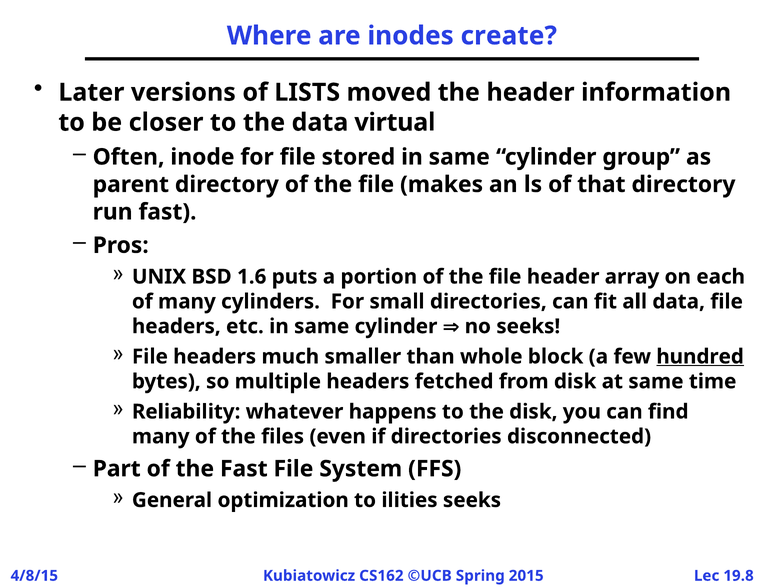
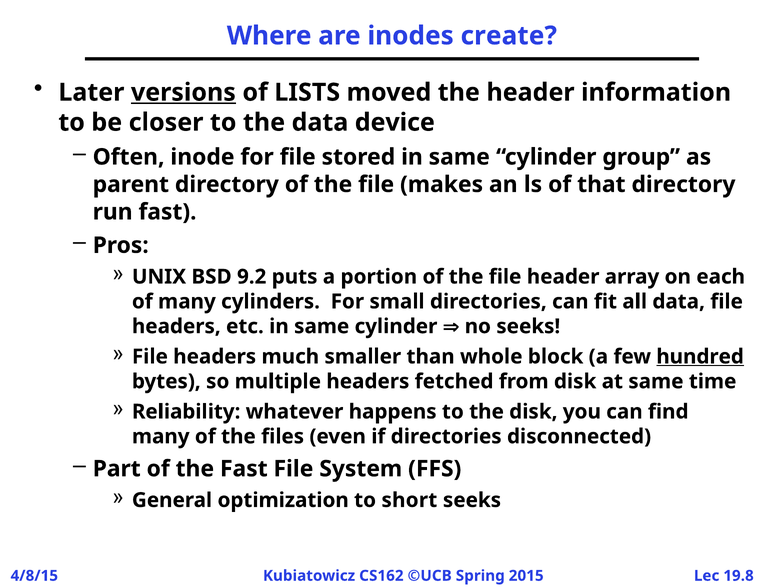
versions underline: none -> present
virtual: virtual -> device
1.6: 1.6 -> 9.2
ilities: ilities -> short
